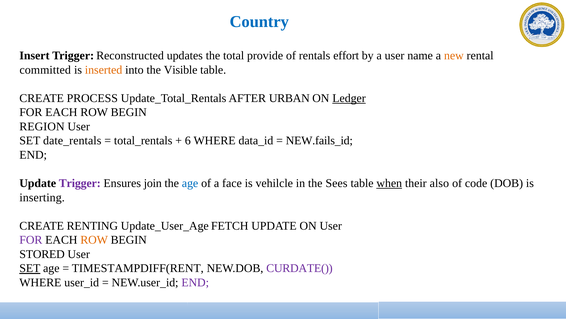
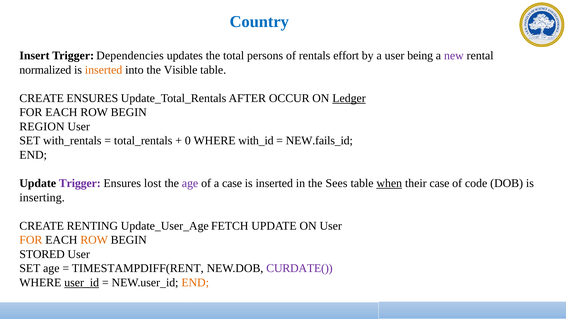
Reconstructed: Reconstructed -> Dependencies
provide: provide -> persons
name: name -> being
new colour: orange -> purple
committed: committed -> normalized
CREATE PROCESS: PROCESS -> ENSURES
URBAN: URBAN -> OCCUR
date_rentals: date_rentals -> with_rentals
6: 6 -> 0
data_id: data_id -> with_id
join: join -> lost
age at (190, 183) colour: blue -> purple
a face: face -> case
vehilcle at (274, 183): vehilcle -> inserted
their also: also -> case
FOR at (31, 240) colour: purple -> orange
SET at (30, 268) underline: present -> none
user_id underline: none -> present
END at (195, 282) colour: purple -> orange
